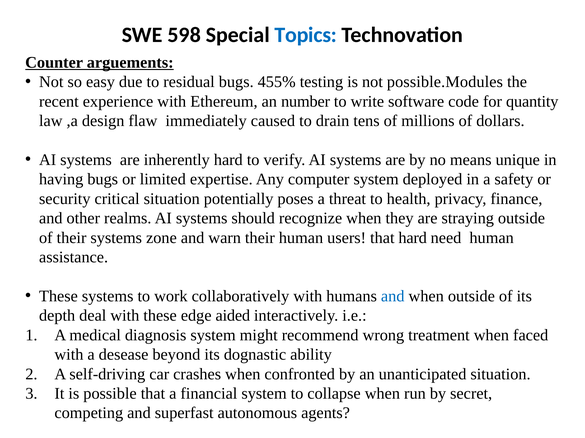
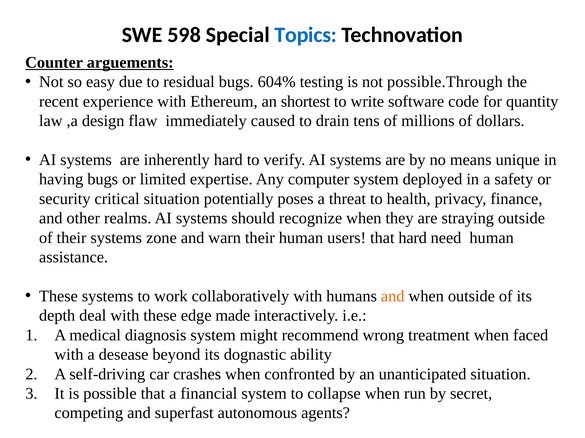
455%: 455% -> 604%
possible.Modules: possible.Modules -> possible.Through
number: number -> shortest
and at (393, 297) colour: blue -> orange
aided: aided -> made
